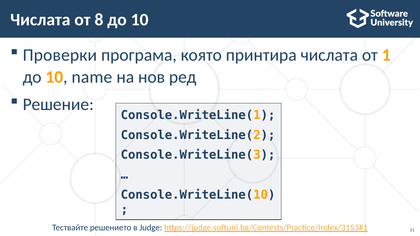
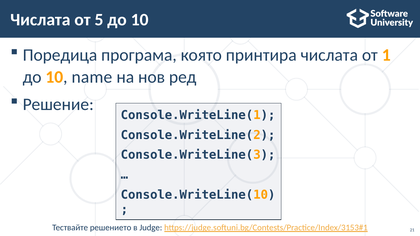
8: 8 -> 5
Проверки: Проверки -> Поредица
